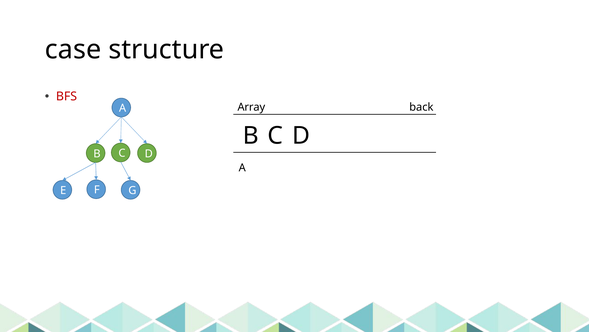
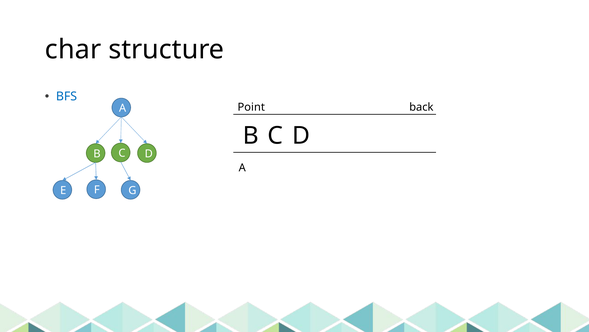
case: case -> char
BFS colour: red -> blue
Array: Array -> Point
